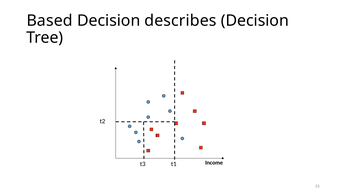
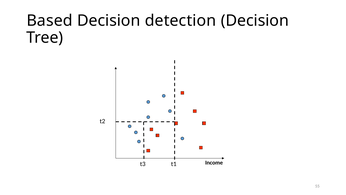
describes: describes -> detection
